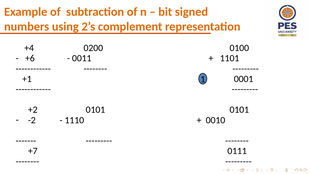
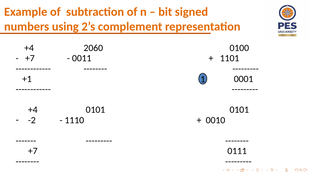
0200: 0200 -> 2060
+6 at (30, 58): +6 -> +7
+2 at (33, 110): +2 -> +4
